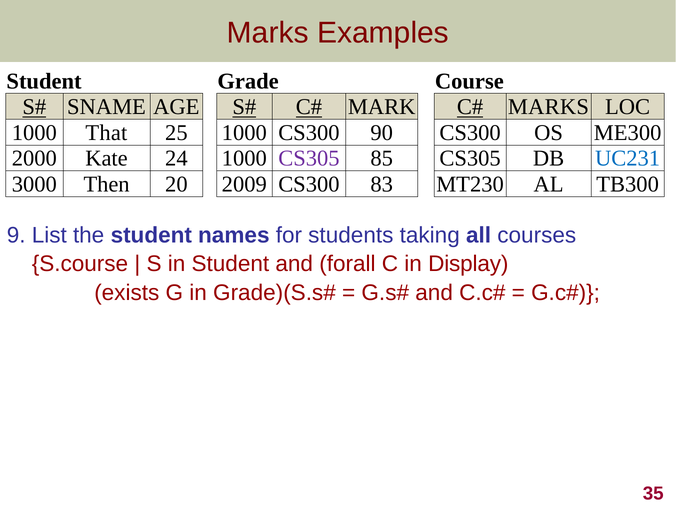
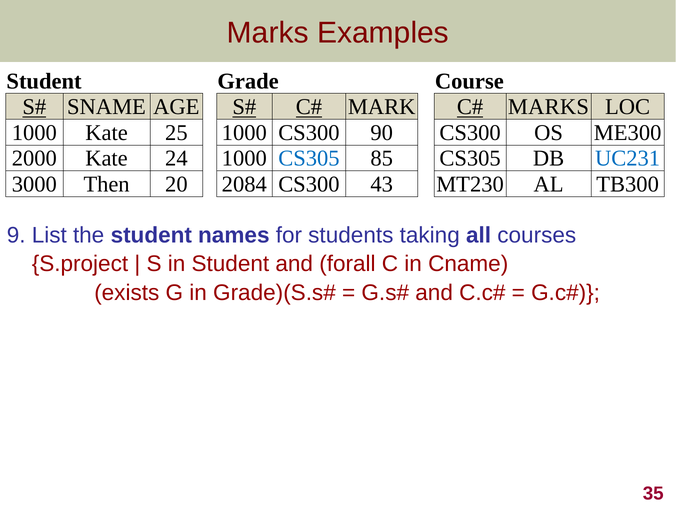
1000 That: That -> Kate
CS305 at (309, 158) colour: purple -> blue
2009: 2009 -> 2084
83: 83 -> 43
S.course: S.course -> S.project
Display: Display -> Cname
